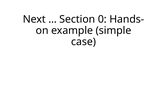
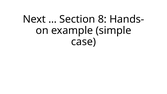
0: 0 -> 8
